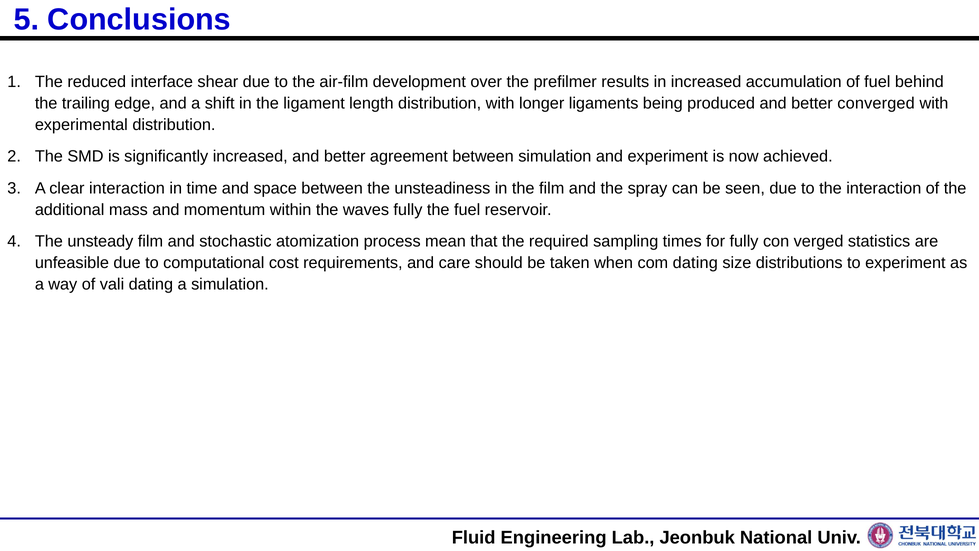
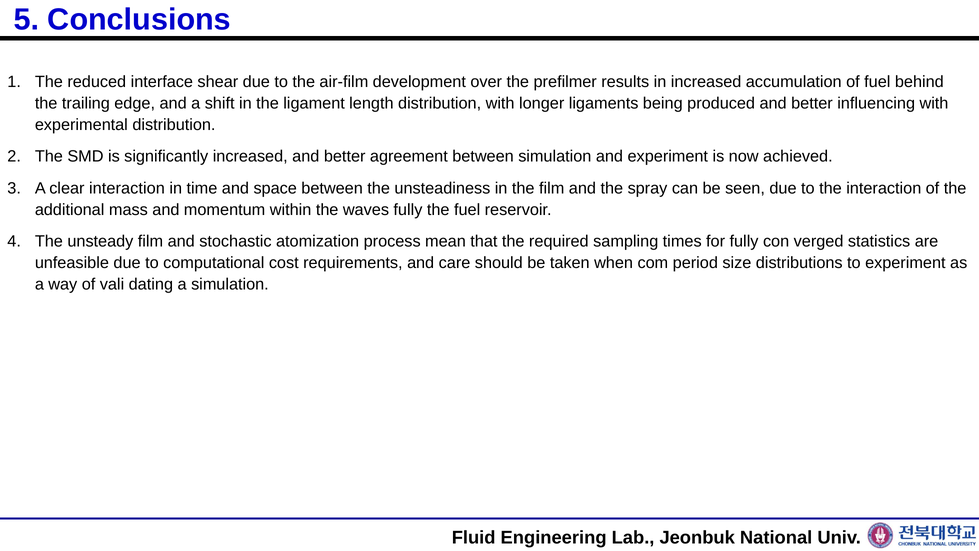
converged: converged -> influencing
com dating: dating -> period
